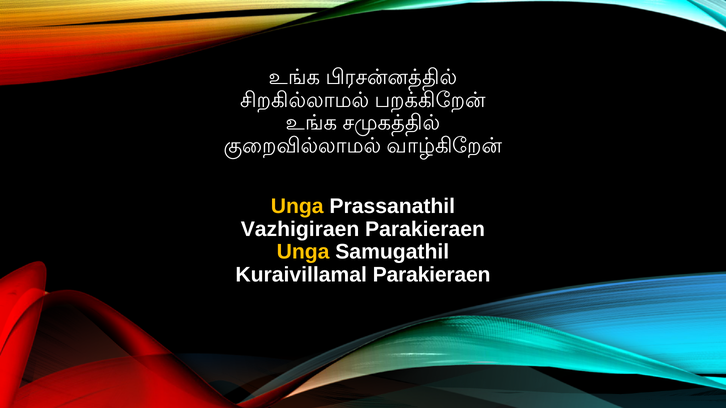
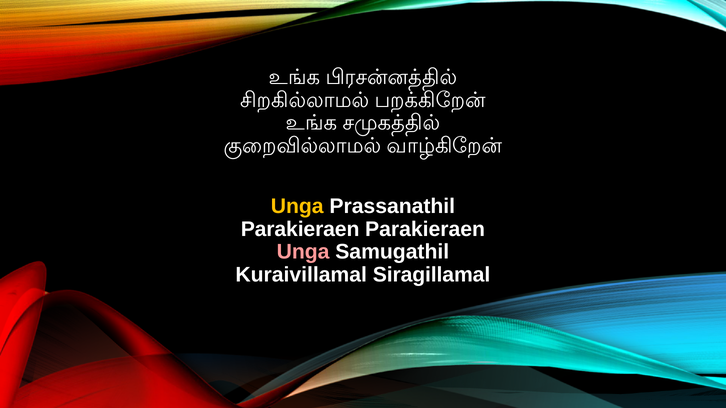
Vazhigiraen at (300, 229): Vazhigiraen -> Parakieraen
Unga at (303, 252) colour: yellow -> pink
Kuraivillamal Parakieraen: Parakieraen -> Siragillamal
